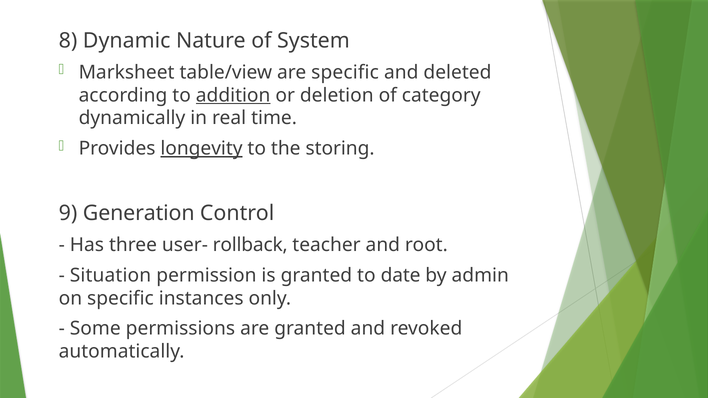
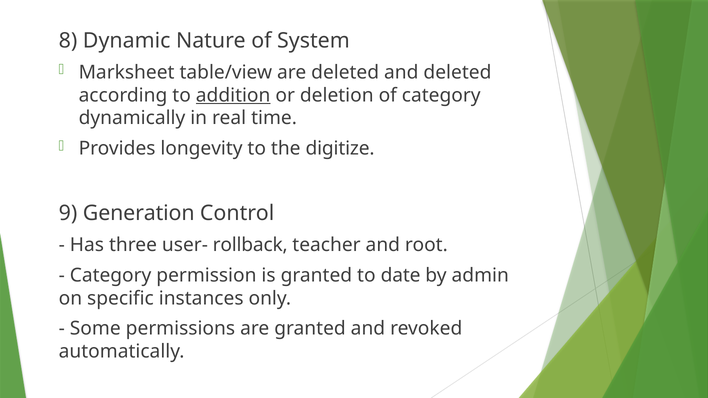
are specific: specific -> deleted
longevity underline: present -> none
storing: storing -> digitize
Situation at (111, 275): Situation -> Category
